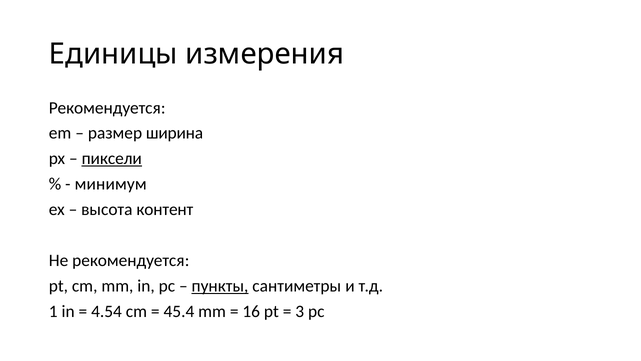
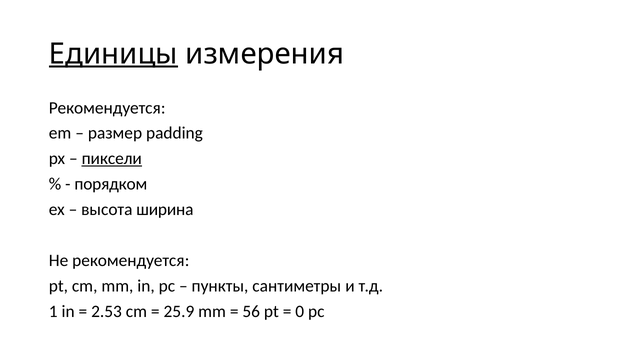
Единицы underline: none -> present
ширина: ширина -> padding
минимум: минимум -> порядком
контент: контент -> ширина
пункты underline: present -> none
4.54: 4.54 -> 2.53
45.4: 45.4 -> 25.9
16: 16 -> 56
3: 3 -> 0
